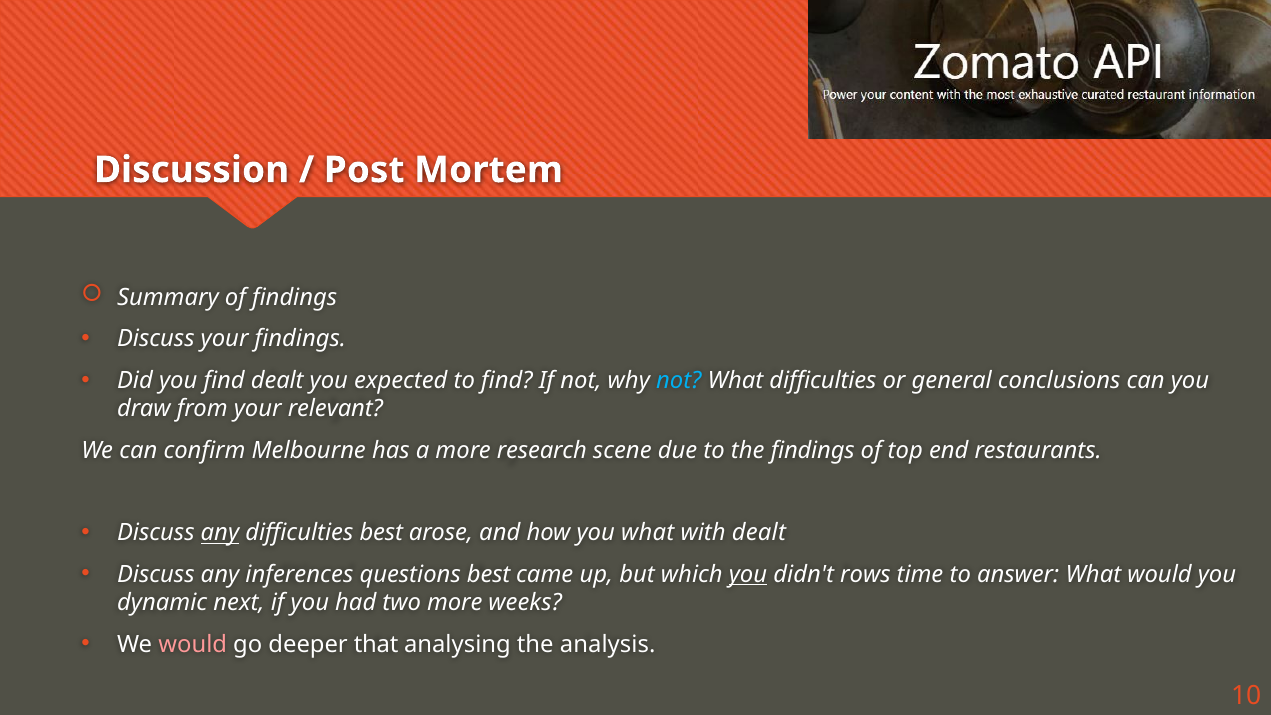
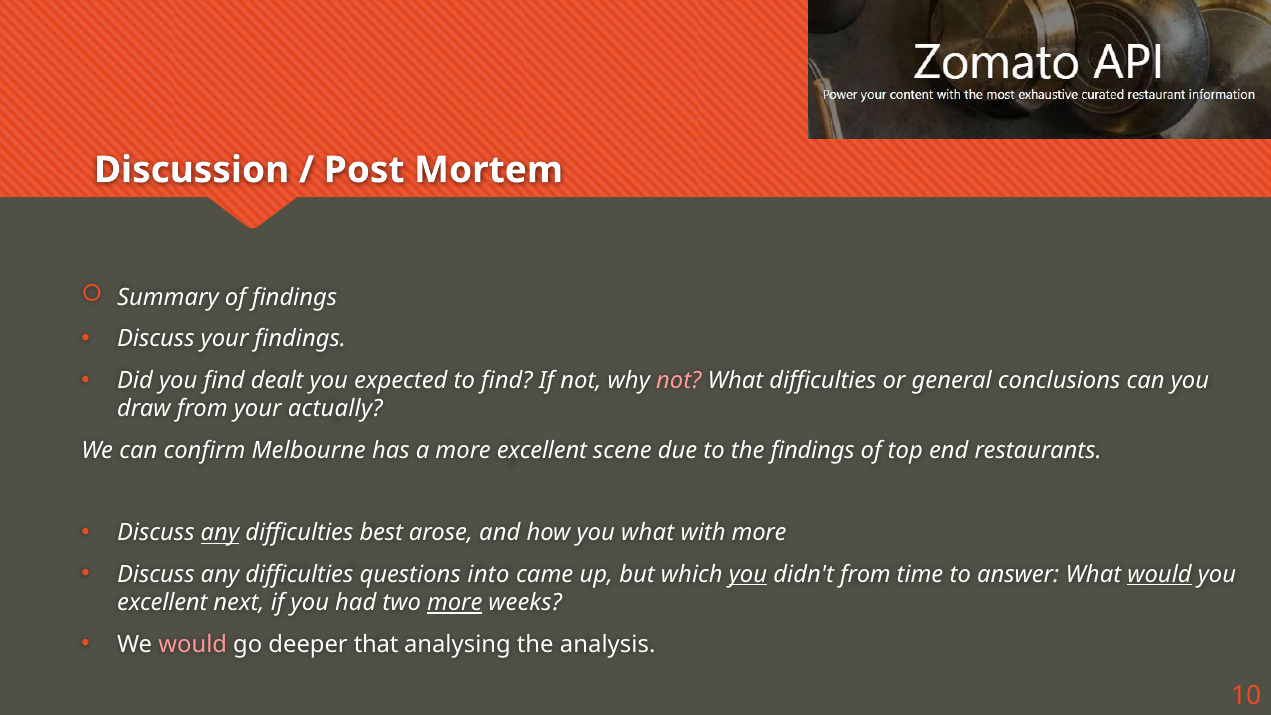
not at (679, 380) colour: light blue -> pink
relevant: relevant -> actually
more research: research -> excellent
with dealt: dealt -> more
inferences at (299, 574): inferences -> difficulties
questions best: best -> into
didn't rows: rows -> from
would at (1160, 574) underline: none -> present
dynamic at (162, 603): dynamic -> excellent
more at (455, 603) underline: none -> present
